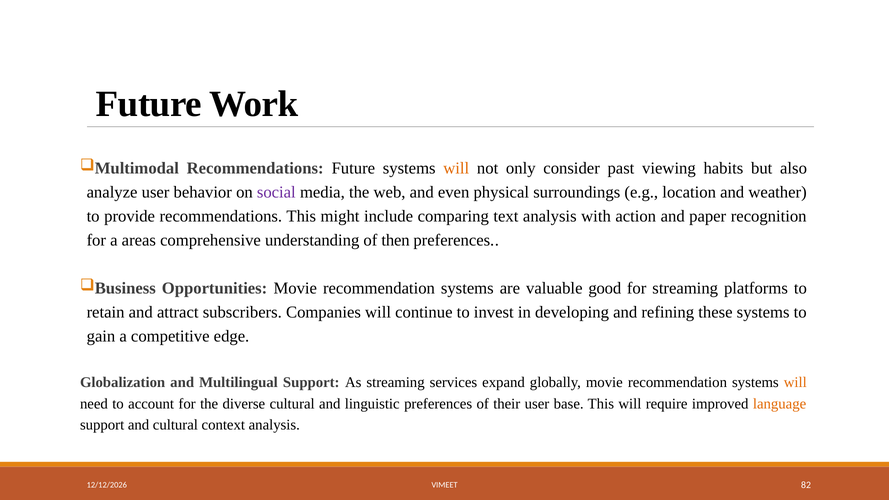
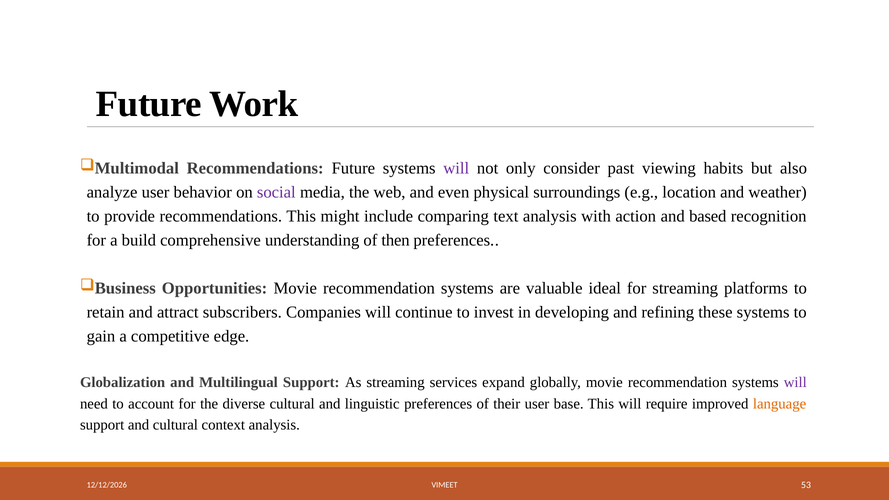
will at (456, 168) colour: orange -> purple
paper: paper -> based
areas: areas -> build
good: good -> ideal
will at (795, 382) colour: orange -> purple
82: 82 -> 53
